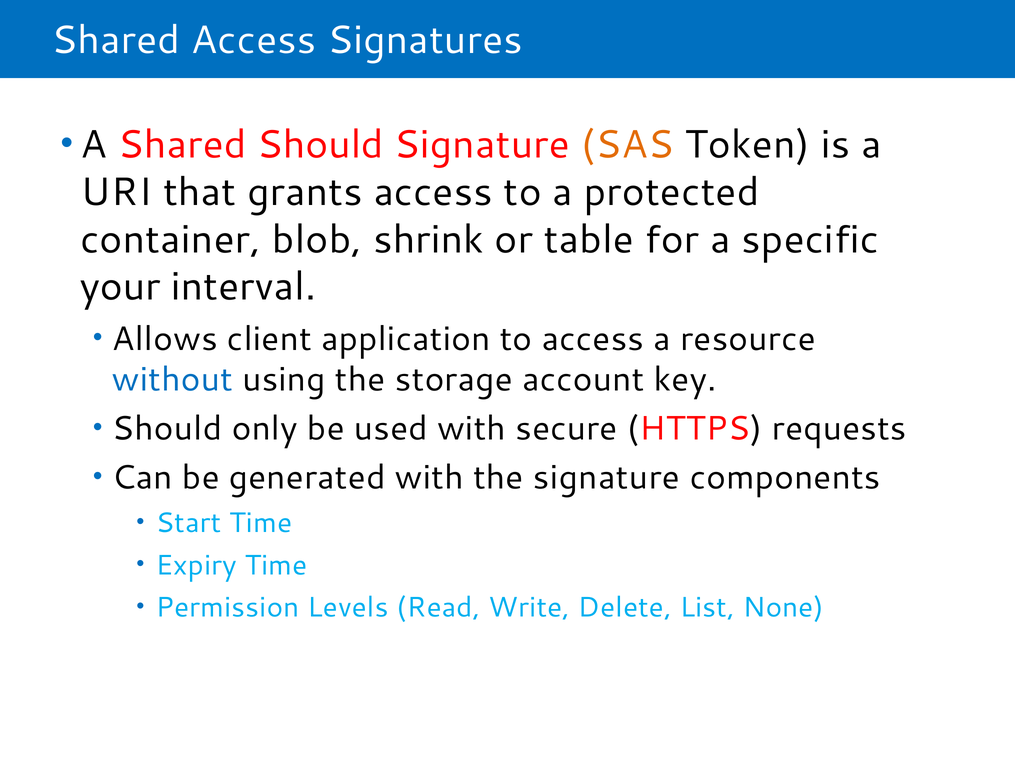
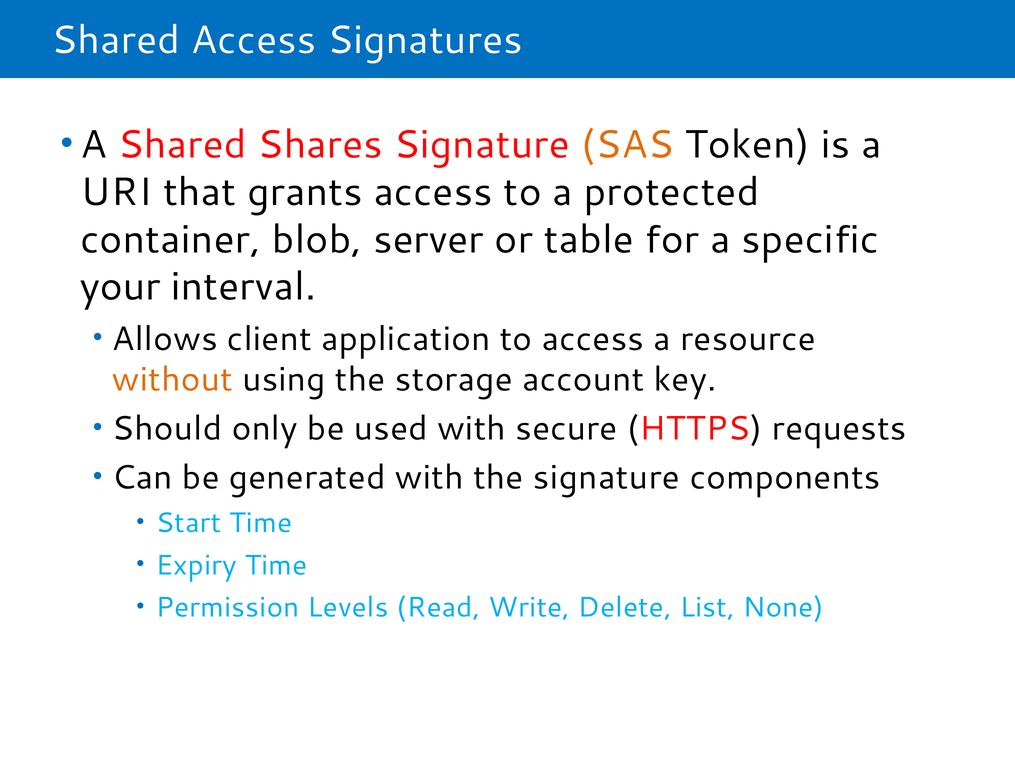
Shared Should: Should -> Shares
shrink: shrink -> server
without colour: blue -> orange
